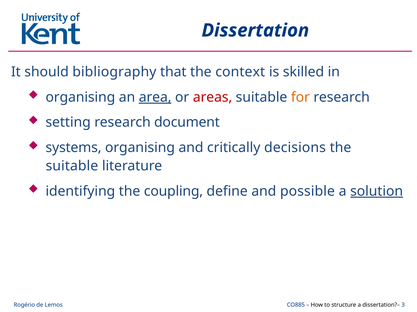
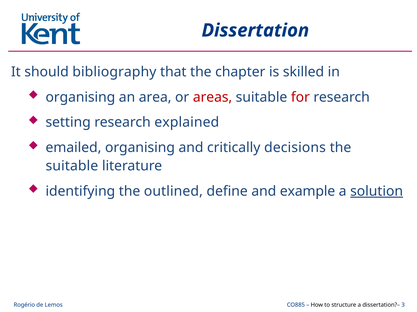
context: context -> chapter
area underline: present -> none
for colour: orange -> red
document: document -> explained
systems: systems -> emailed
coupling: coupling -> outlined
possible: possible -> example
